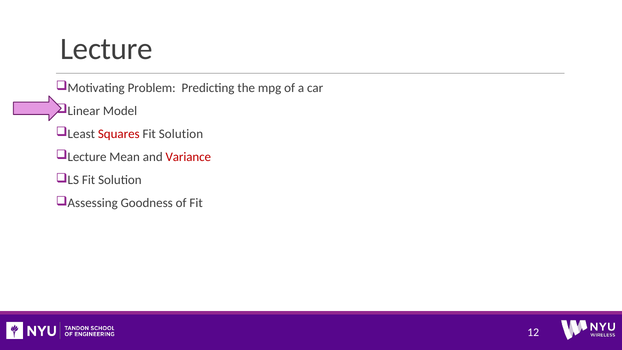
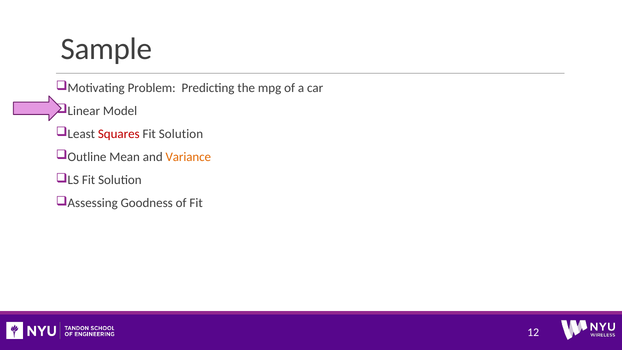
Lecture at (106, 49): Lecture -> Sample
Lecture at (87, 157): Lecture -> Outline
Variance colour: red -> orange
